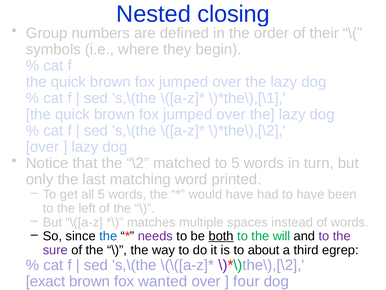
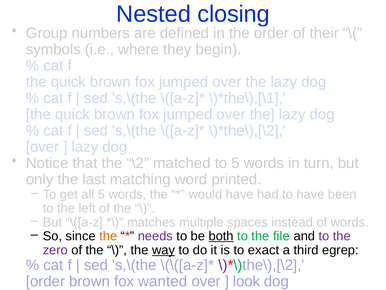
the at (108, 236) colour: blue -> orange
will: will -> file
sure: sure -> zero
way underline: none -> present
about: about -> exact
exact at (46, 281): exact -> order
four: four -> look
